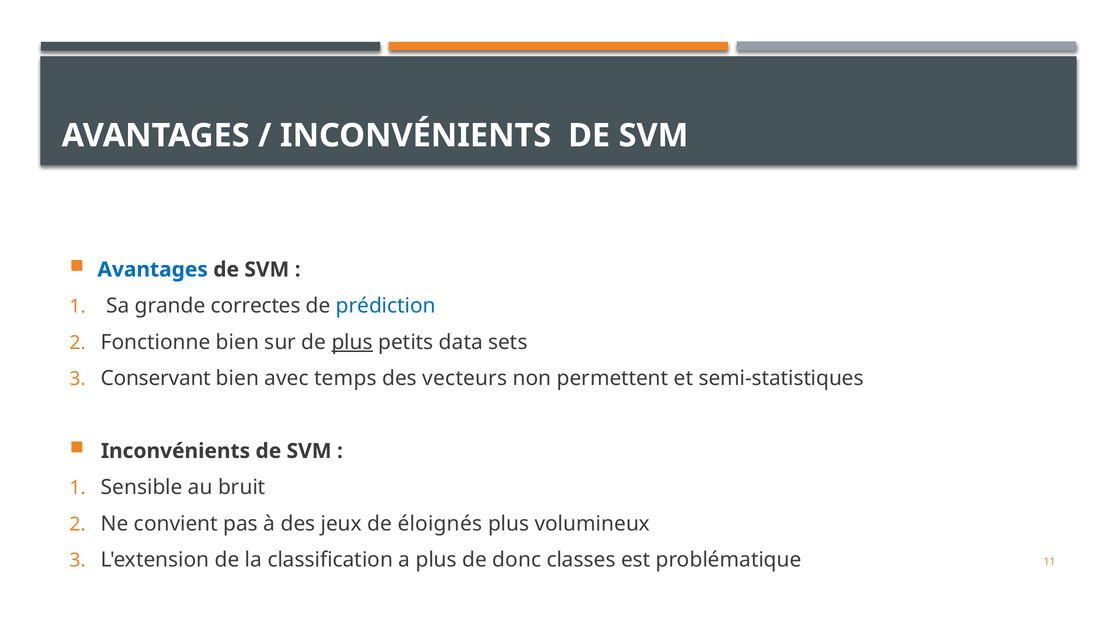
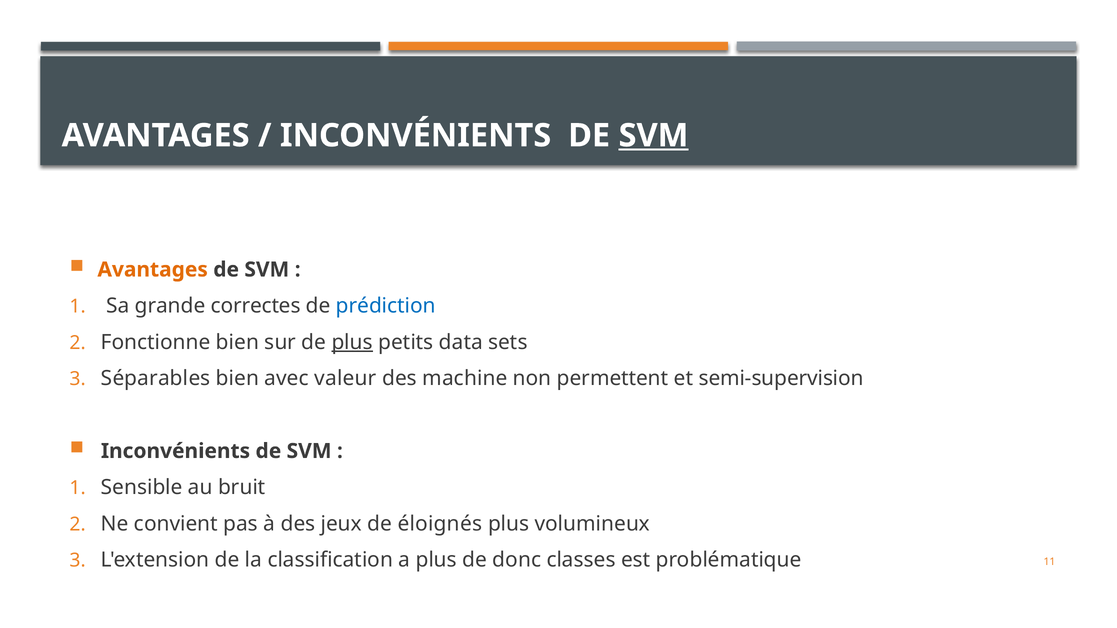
SVM at (653, 136) underline: none -> present
Avantages at (153, 270) colour: blue -> orange
Conservant: Conservant -> Séparables
temps: temps -> valeur
vecteurs: vecteurs -> machine
semi-statistiques: semi-statistiques -> semi-supervision
